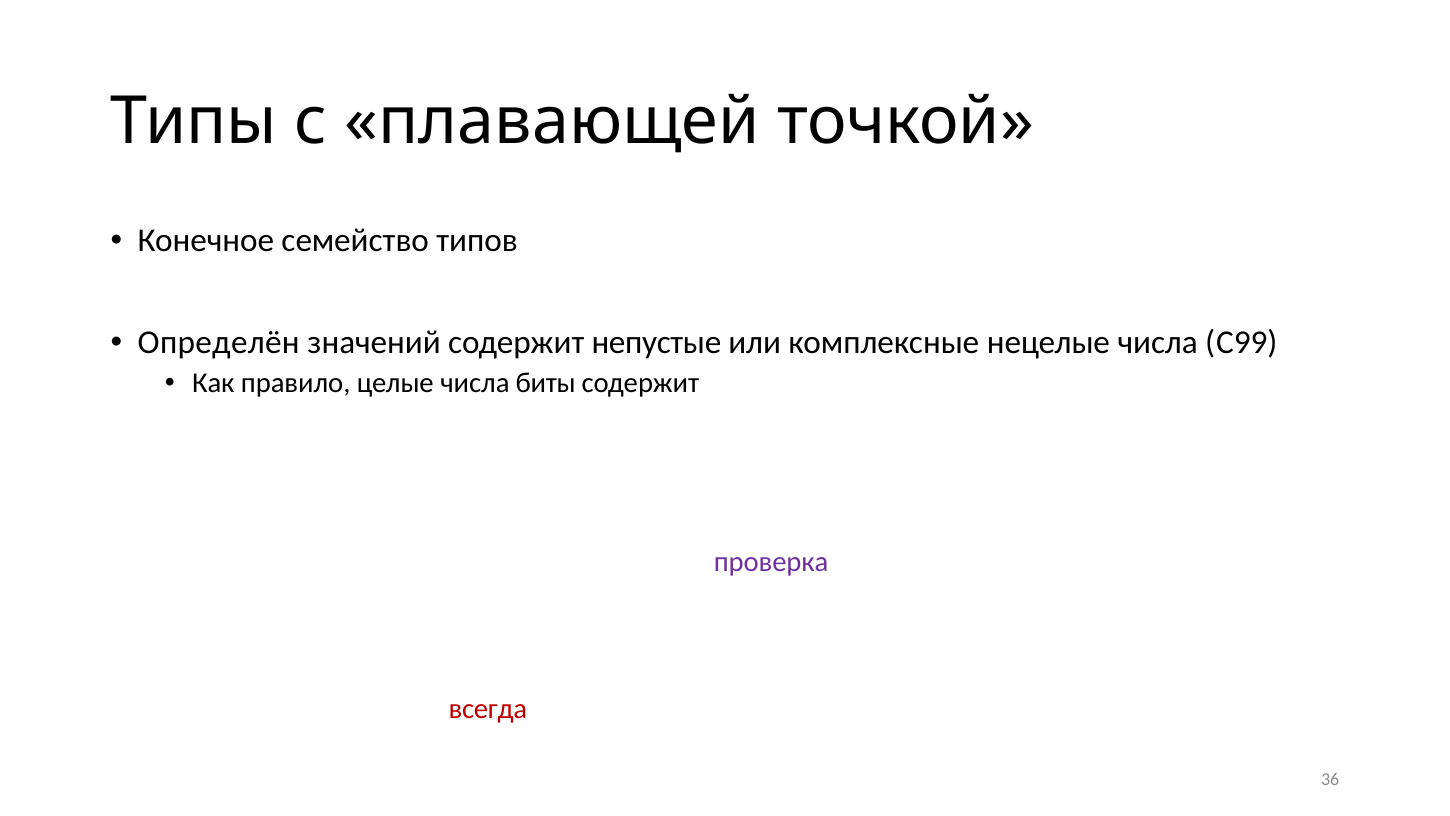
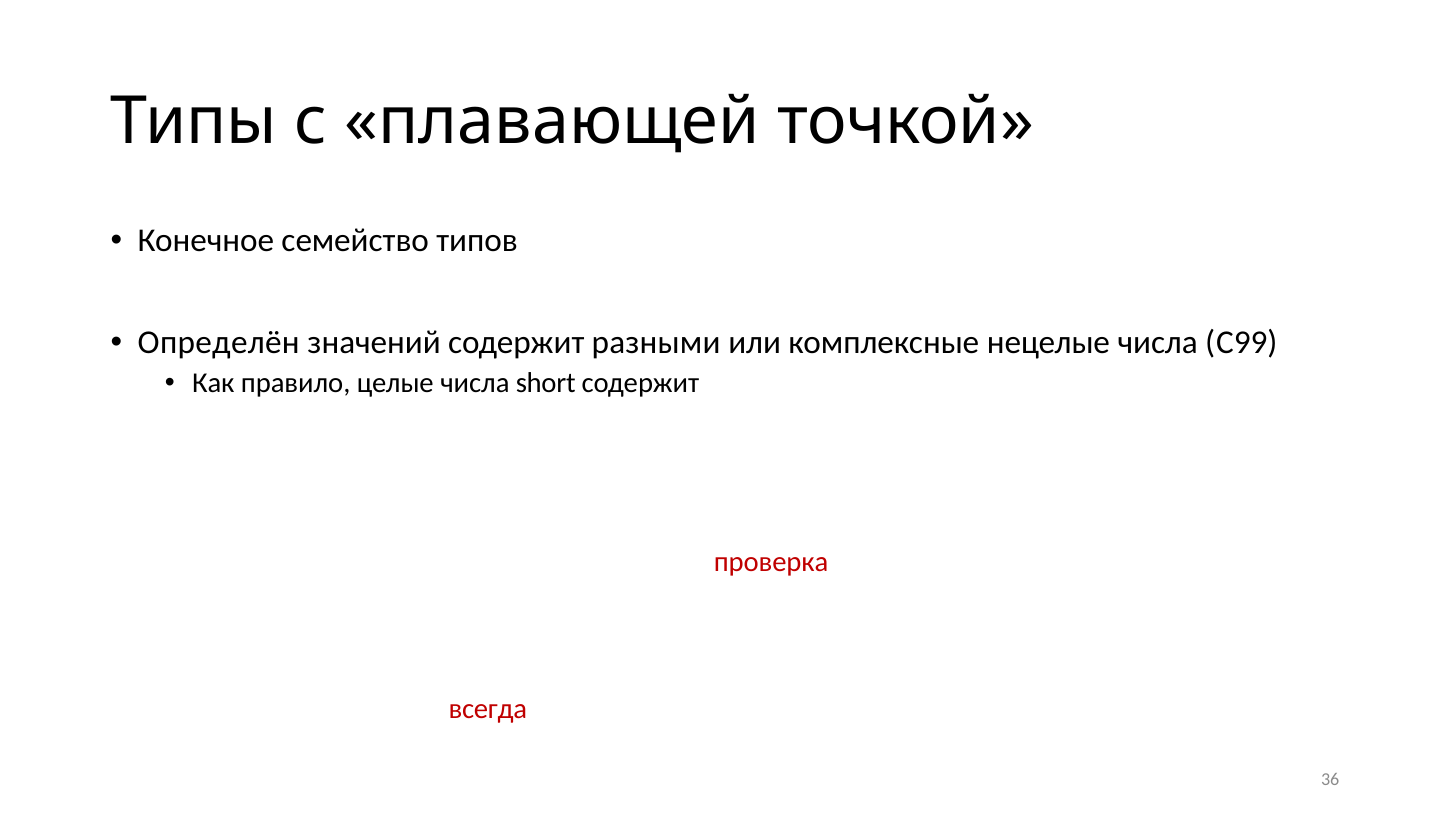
непустые: непустые -> разными
биты: биты -> short
проверка at (771, 562) colour: purple -> red
